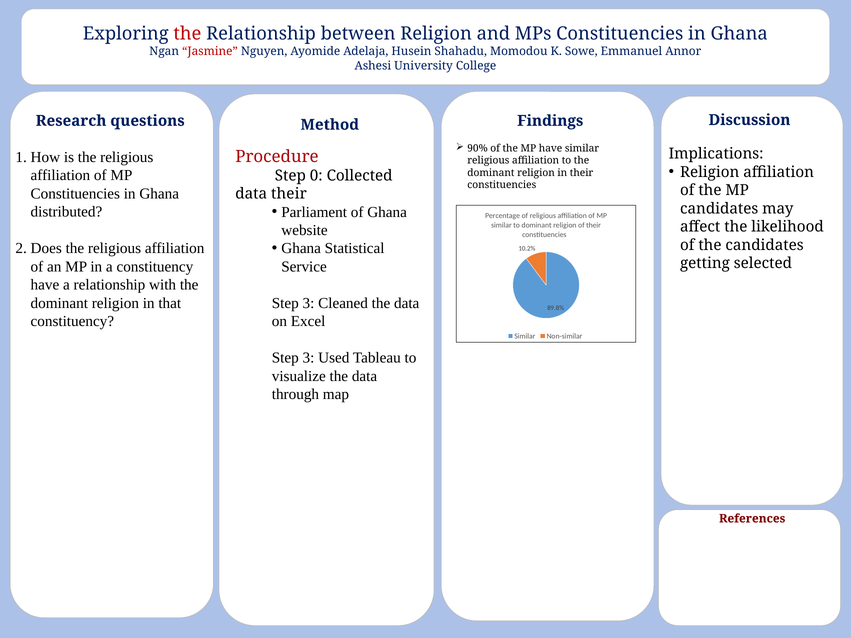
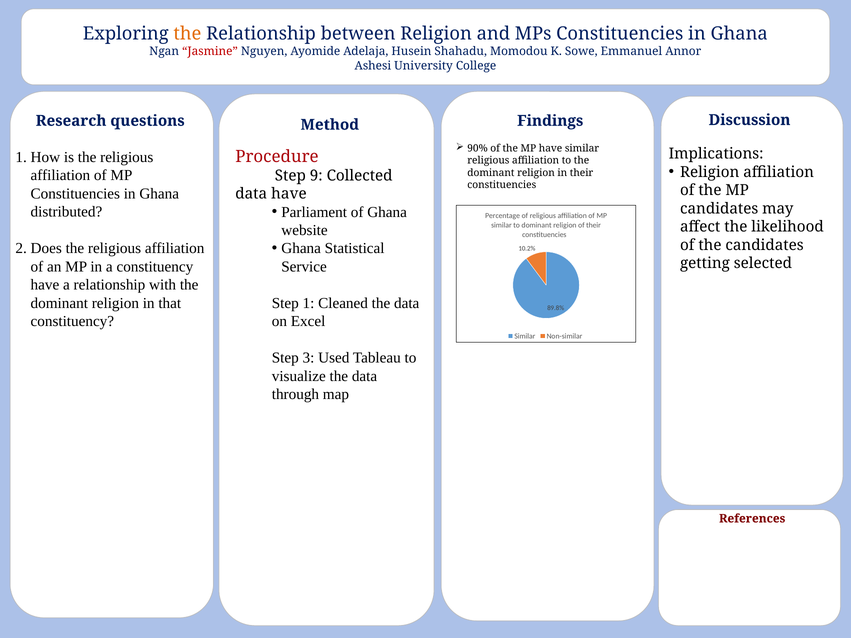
the at (187, 34) colour: red -> orange
0: 0 -> 9
data their: their -> have
3 at (308, 303): 3 -> 1
